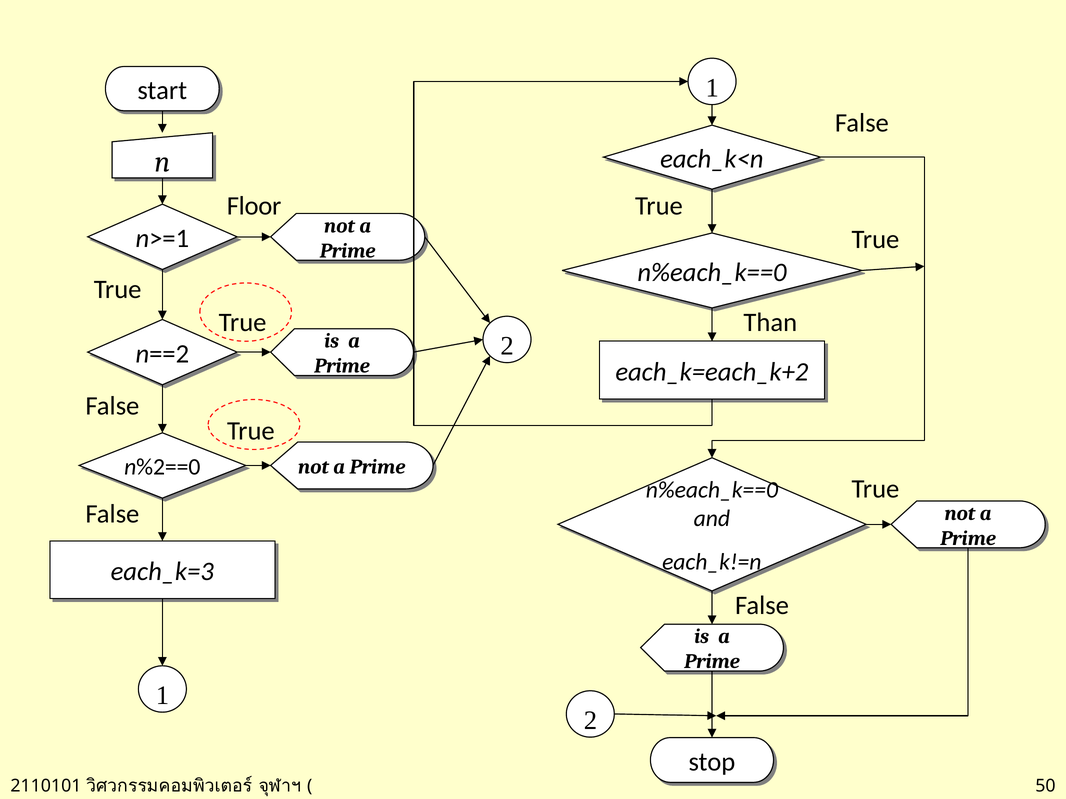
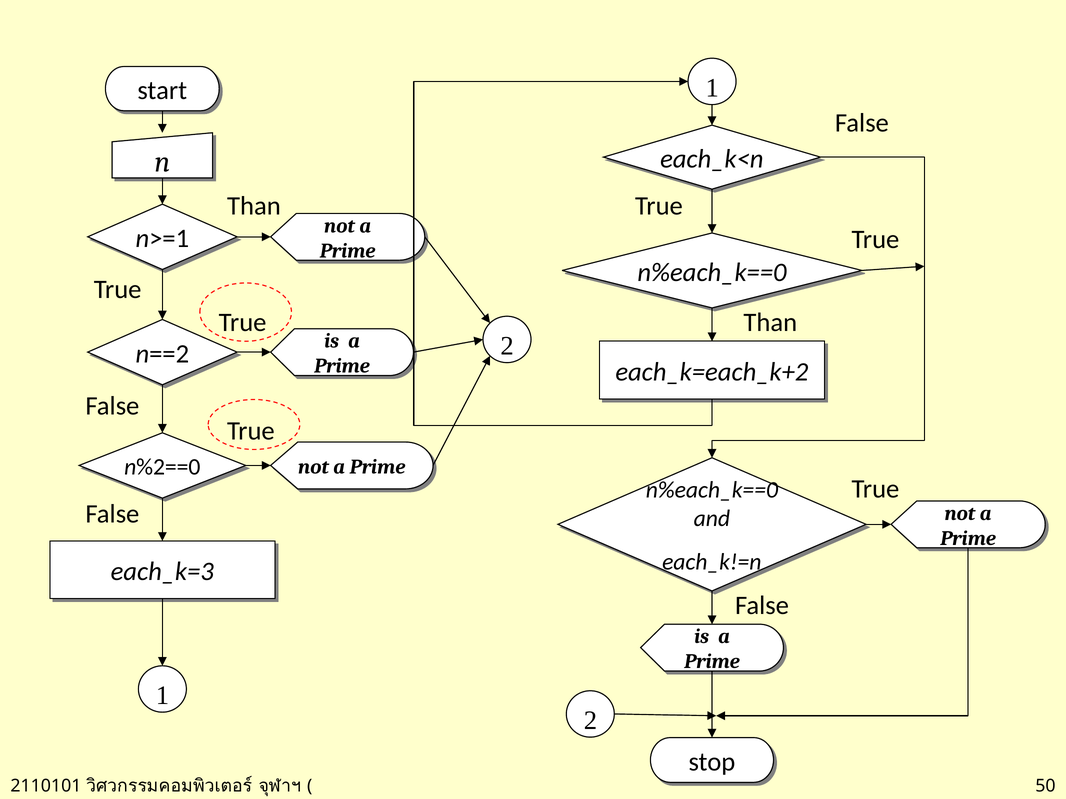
Floor at (254, 206): Floor -> Than
